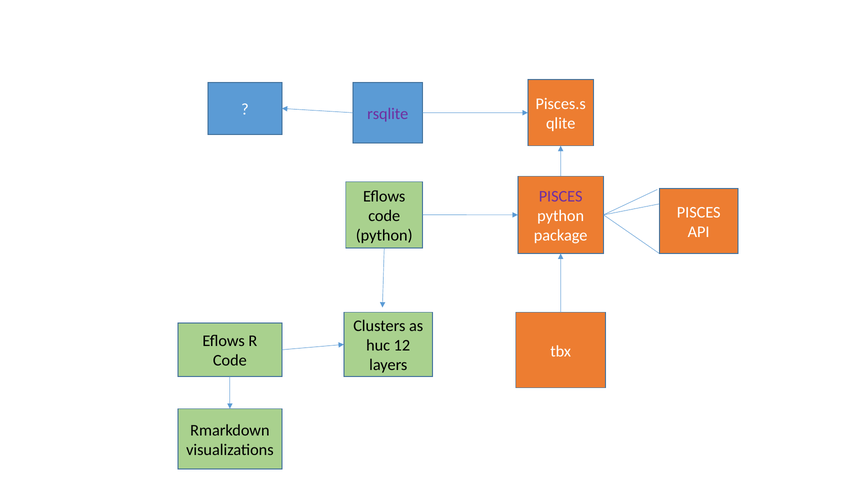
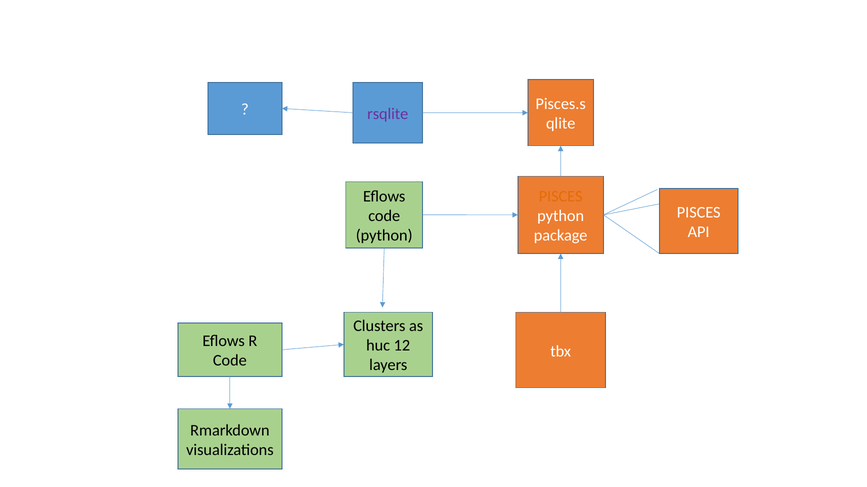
PISCES at (561, 197) colour: purple -> orange
